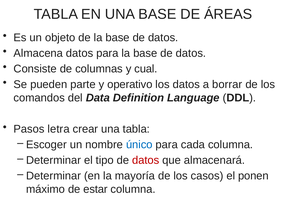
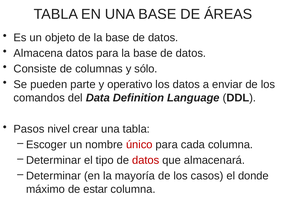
cual: cual -> sólo
borrar: borrar -> enviar
letra: letra -> nivel
único colour: blue -> red
ponen: ponen -> donde
